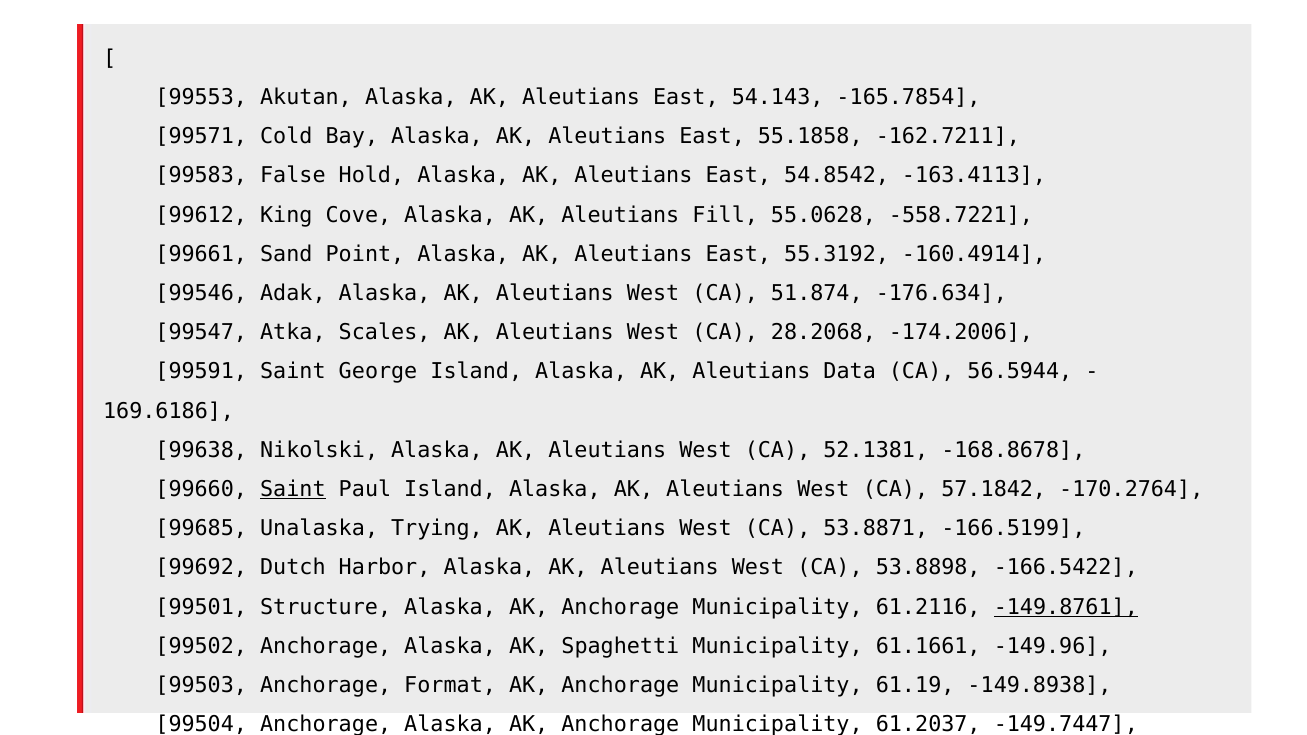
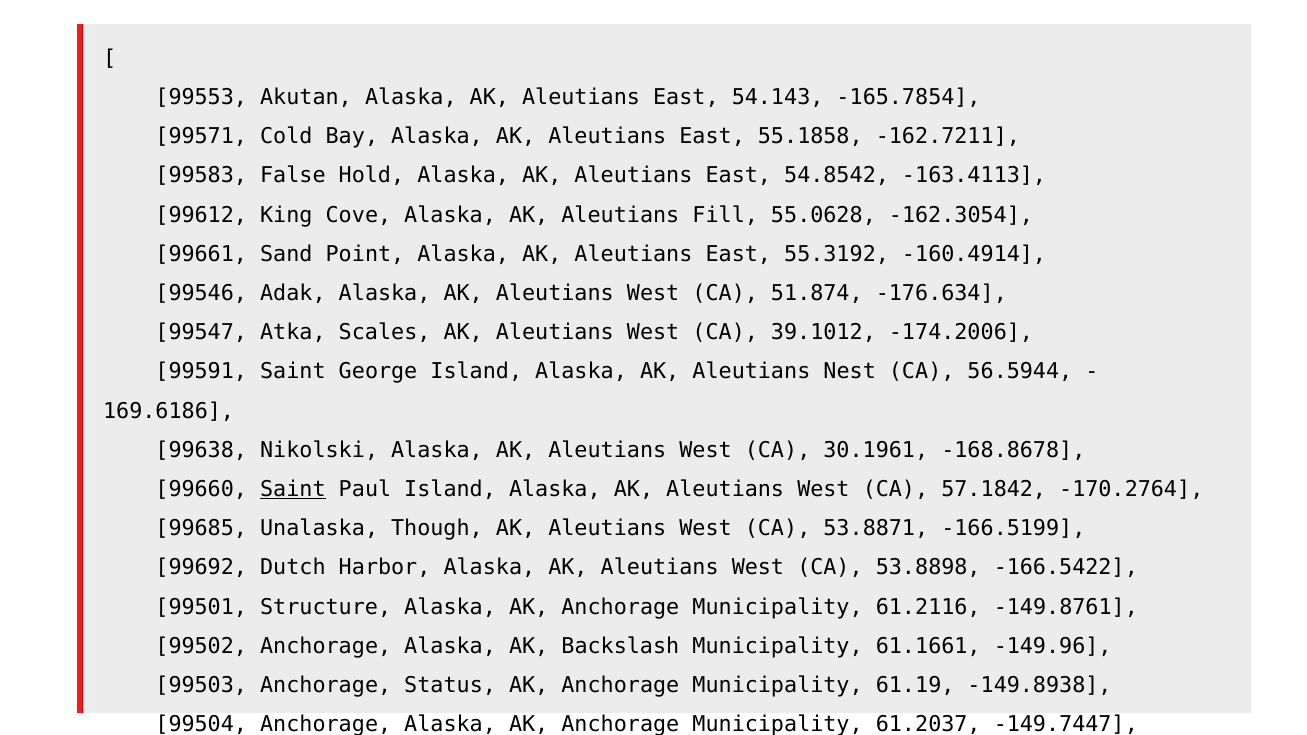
-558.7221: -558.7221 -> -162.3054
28.2068: 28.2068 -> 39.1012
Data: Data -> Nest
52.1381: 52.1381 -> 30.1961
Trying: Trying -> Though
-149.8761 underline: present -> none
Spaghetti: Spaghetti -> Backslash
Format: Format -> Status
